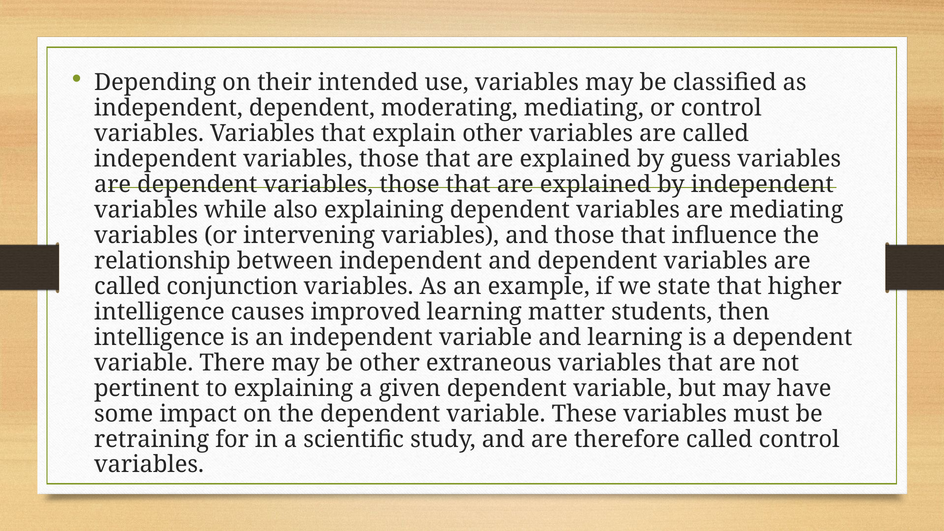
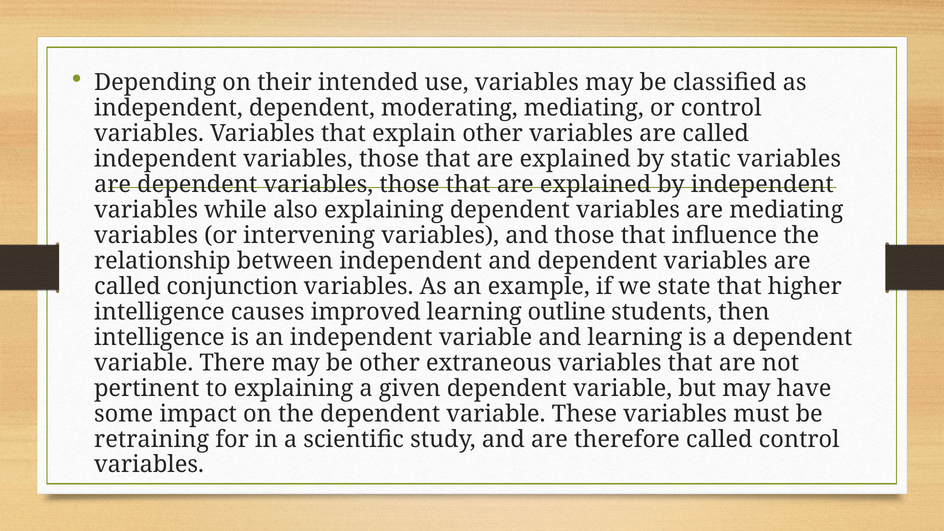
guess: guess -> static
matter: matter -> outline
